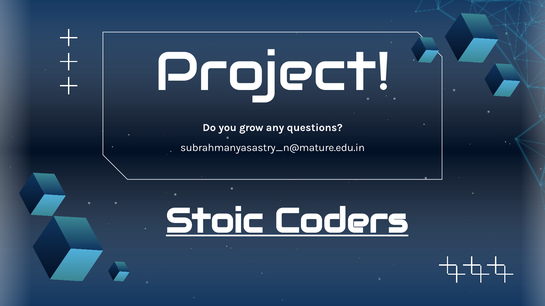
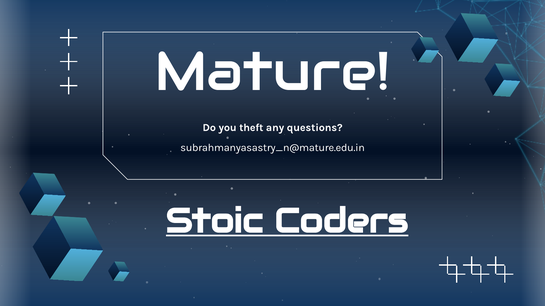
Project: Project -> Mature
grow: grow -> theft
